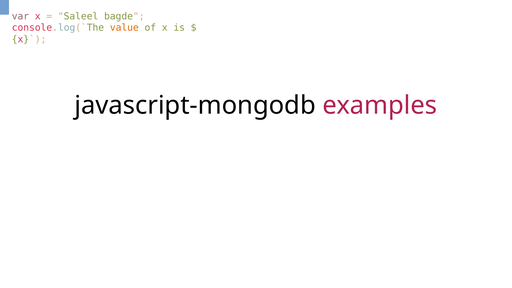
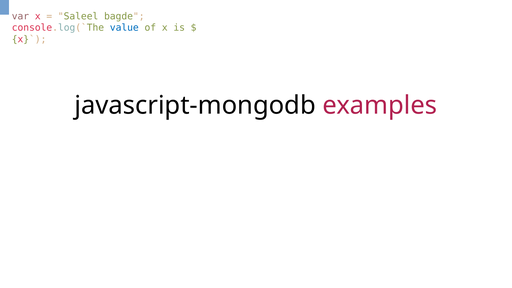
value colour: orange -> blue
